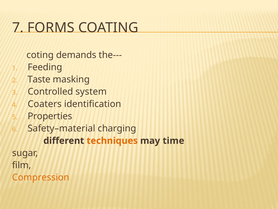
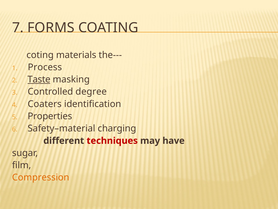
demands: demands -> materials
Feeding: Feeding -> Process
Taste underline: none -> present
system: system -> degree
techniques colour: orange -> red
time: time -> have
